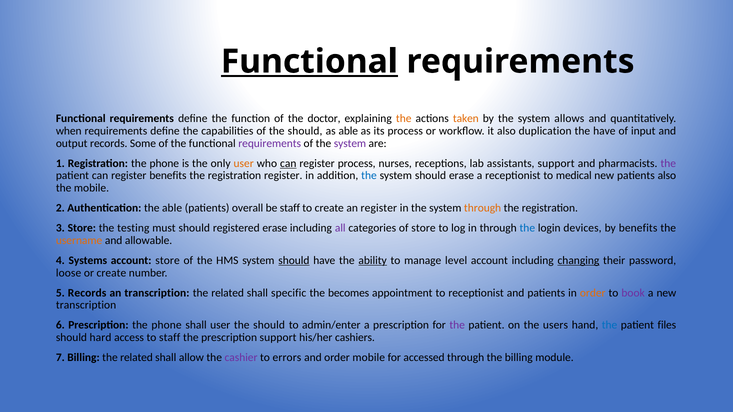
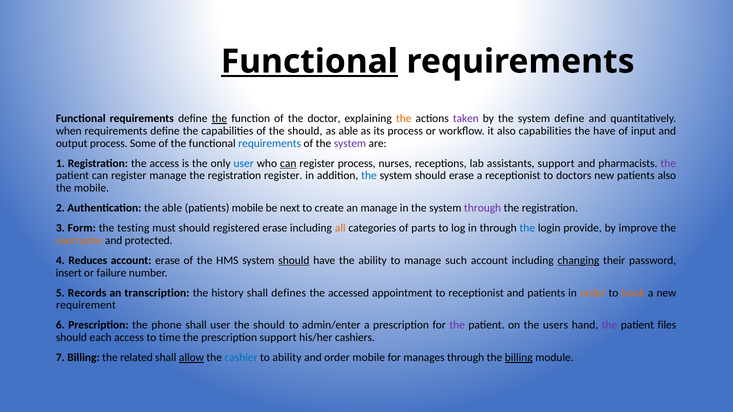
the at (219, 119) underline: none -> present
taken colour: orange -> purple
system allows: allows -> define
also duplication: duplication -> capabilities
output records: records -> process
requirements at (270, 143) colour: purple -> blue
Registration the phone: phone -> access
user at (244, 163) colour: orange -> blue
register benefits: benefits -> manage
medical: medical -> doctors
patients overall: overall -> mobile
be staff: staff -> next
an register: register -> manage
through at (483, 208) colour: orange -> purple
3 Store: Store -> Form
all colour: purple -> orange
of store: store -> parts
devices: devices -> provide
by benefits: benefits -> improve
allowable: allowable -> protected
Systems: Systems -> Reduces
account store: store -> erase
ability at (373, 261) underline: present -> none
level: level -> such
loose: loose -> insert
or create: create -> failure
related at (228, 293): related -> history
specific: specific -> defines
becomes: becomes -> accessed
book colour: purple -> orange
transcription at (86, 305): transcription -> requirement
the at (610, 325) colour: blue -> purple
hard: hard -> each
to staff: staff -> time
allow underline: none -> present
cashier colour: purple -> blue
to errors: errors -> ability
accessed: accessed -> manages
billing at (519, 358) underline: none -> present
